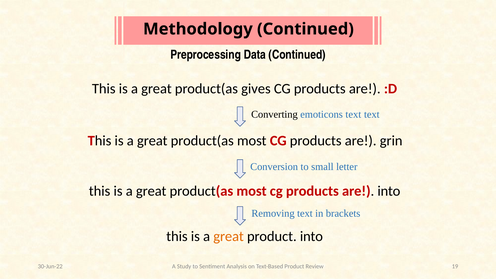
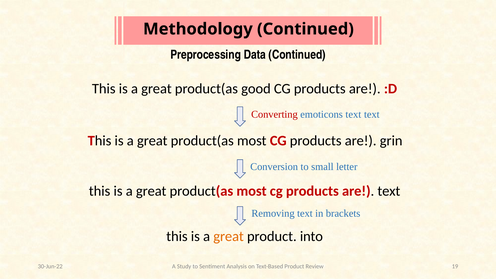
gives: gives -> good
Converting colour: black -> red
are into: into -> text
